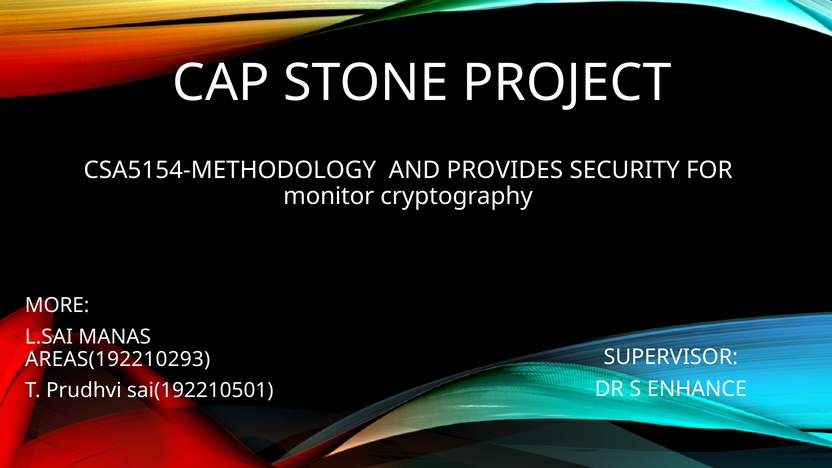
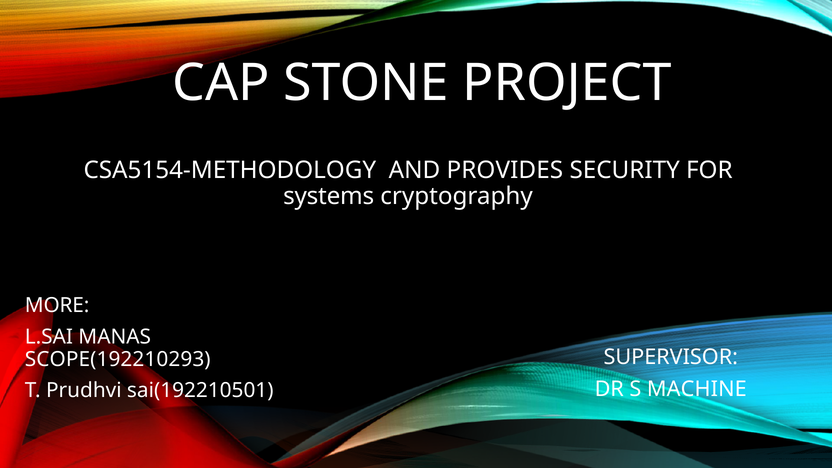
monitor: monitor -> systems
AREAS(192210293: AREAS(192210293 -> SCOPE(192210293
ENHANCE: ENHANCE -> MACHINE
